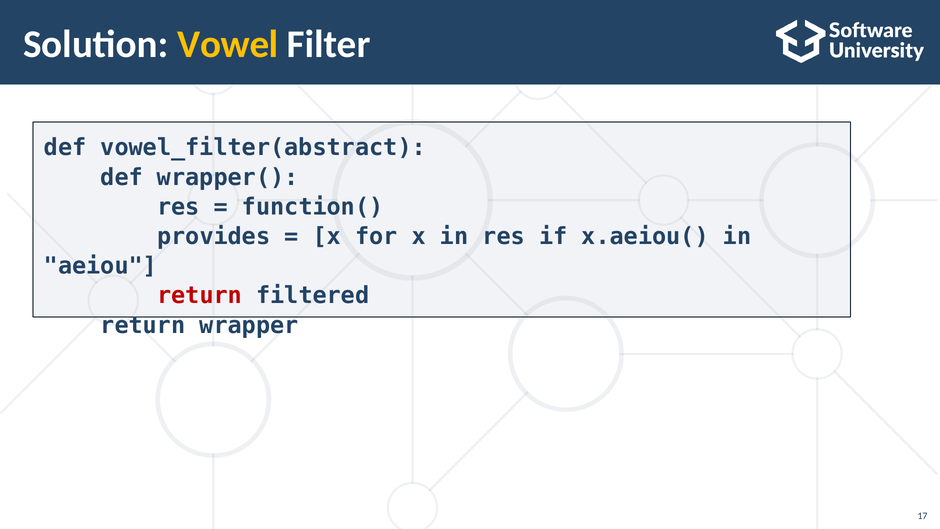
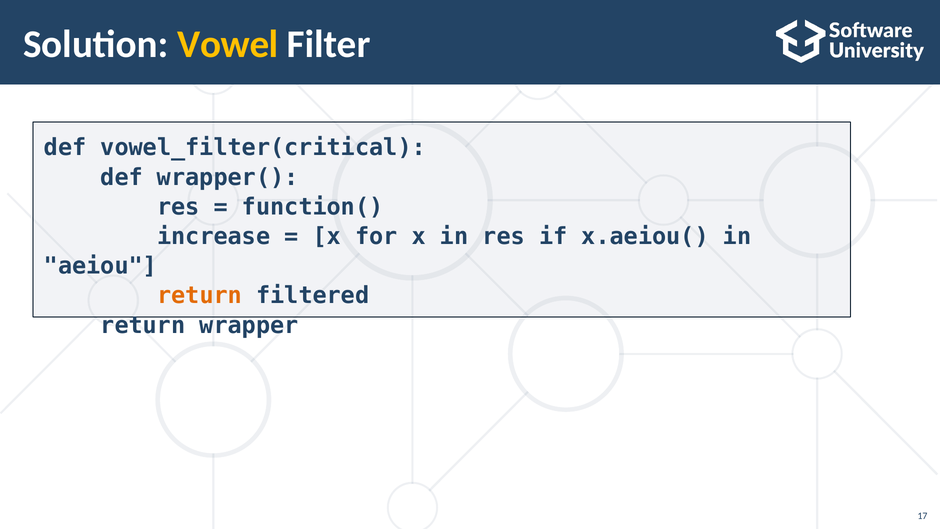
vowel_filter(abstract: vowel_filter(abstract -> vowel_filter(critical
provides: provides -> increase
return at (200, 296) colour: red -> orange
